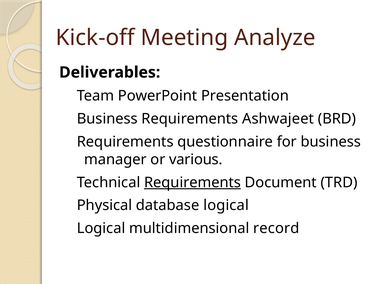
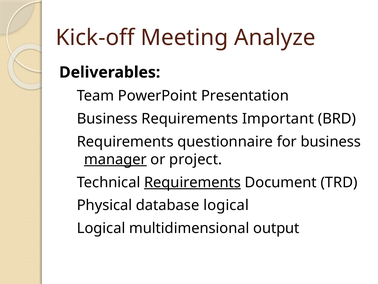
Ashwajeet: Ashwajeet -> Important
manager underline: none -> present
various: various -> project
record: record -> output
